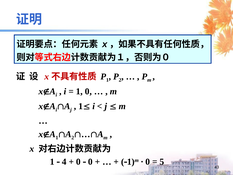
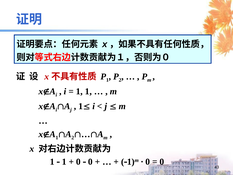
1 0: 0 -> 1
4 at (64, 162): 4 -> 1
5 at (162, 162): 5 -> 0
